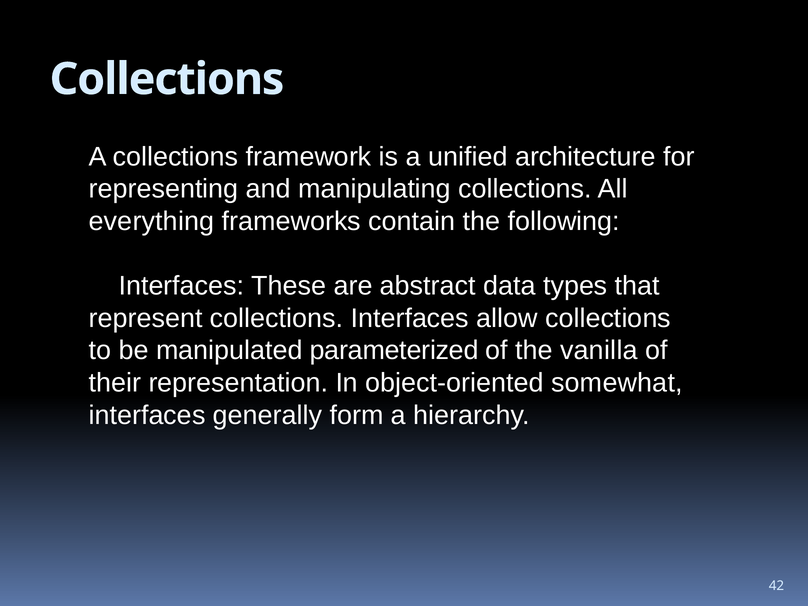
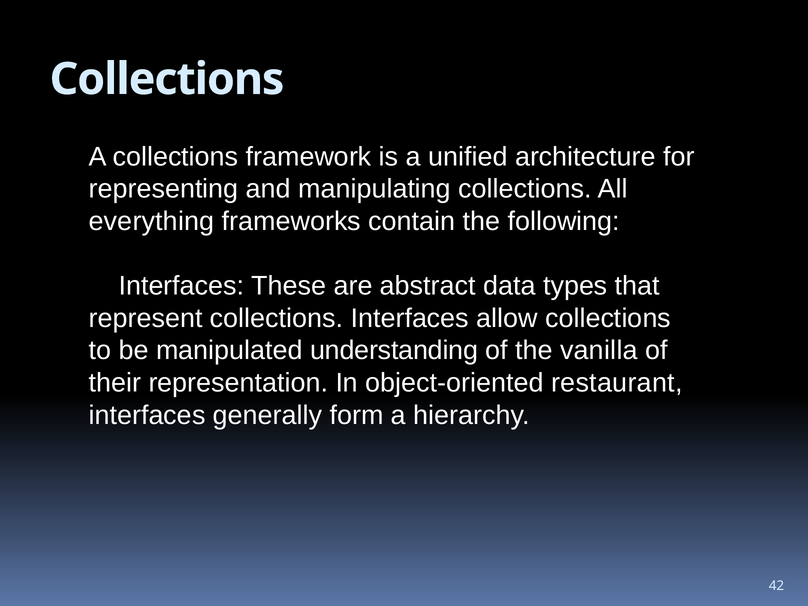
parameterized: parameterized -> understanding
somewhat: somewhat -> restaurant
